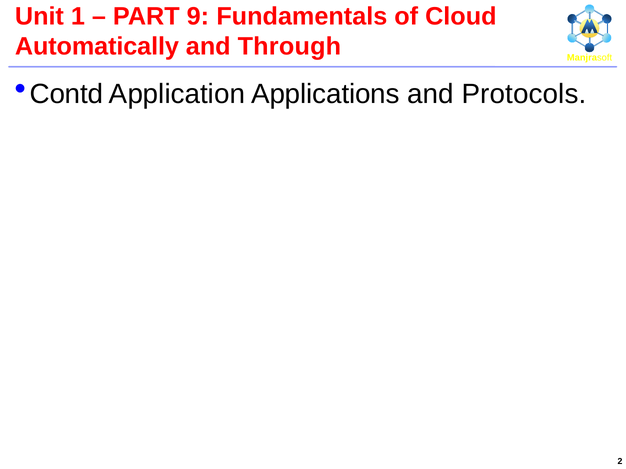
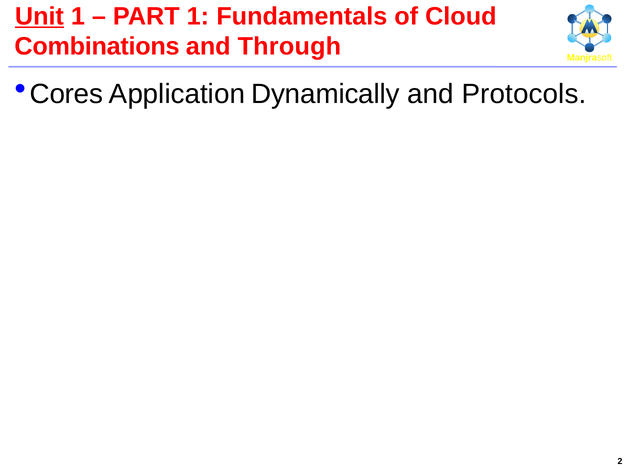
Unit underline: none -> present
PART 9: 9 -> 1
Automatically: Automatically -> Combinations
Contd: Contd -> Cores
Applications: Applications -> Dynamically
